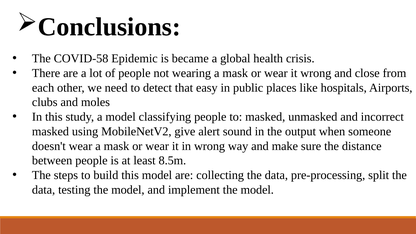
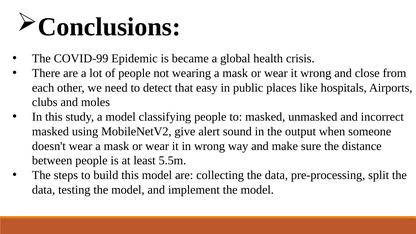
COVID-58: COVID-58 -> COVID-99
8.5m: 8.5m -> 5.5m
